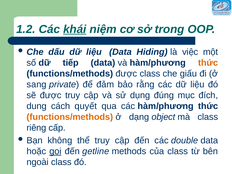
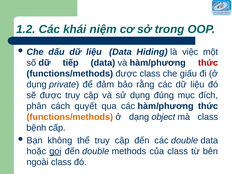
khái underline: present -> none
thức at (208, 63) colour: orange -> red
sang at (37, 84): sang -> dụng
dung: dung -> phân
riêng: riêng -> bệnh
đến getline: getline -> double
